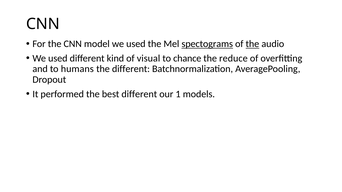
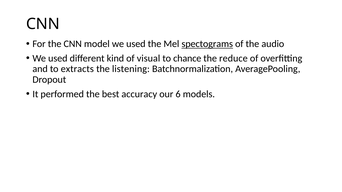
the at (252, 44) underline: present -> none
humans: humans -> extracts
the different: different -> listening
best different: different -> accuracy
1: 1 -> 6
